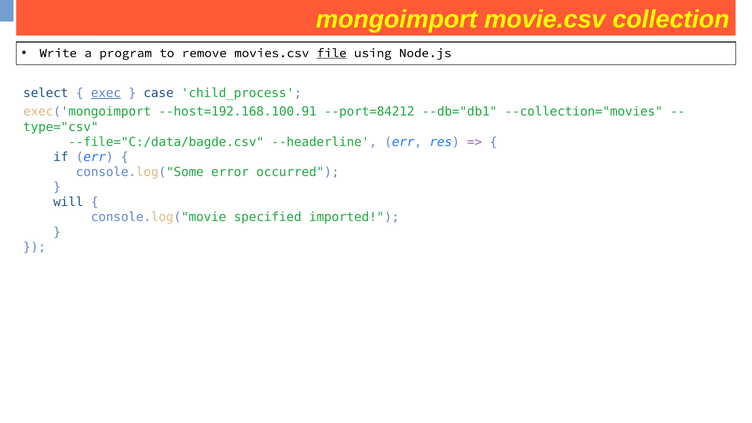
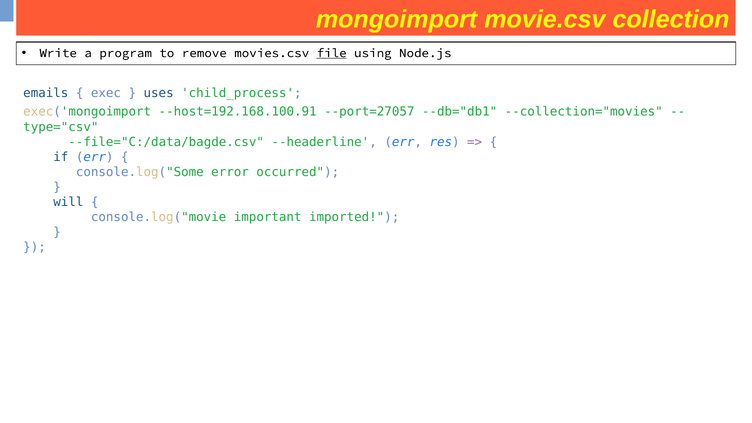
select: select -> emails
exec underline: present -> none
case: case -> uses
--port=84212: --port=84212 -> --port=27057
specified: specified -> important
